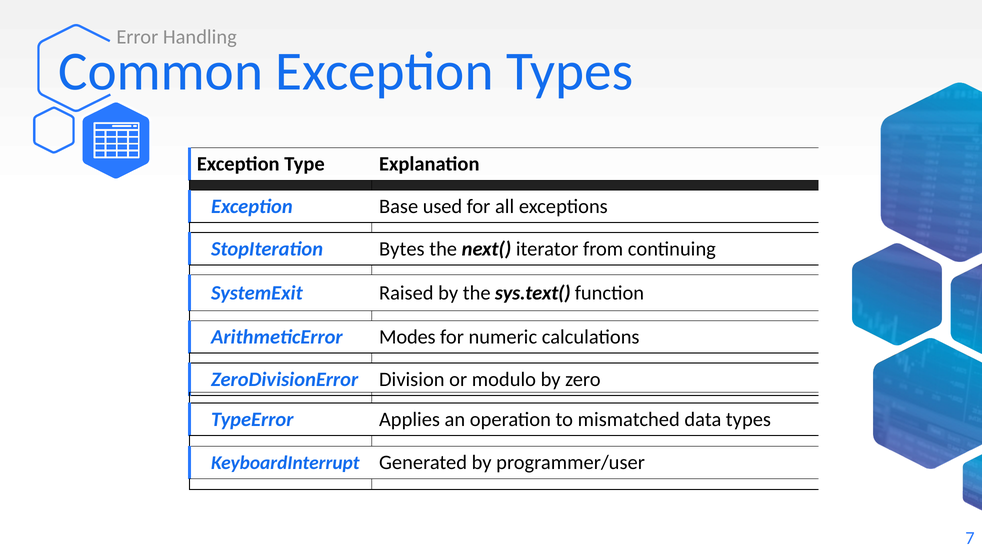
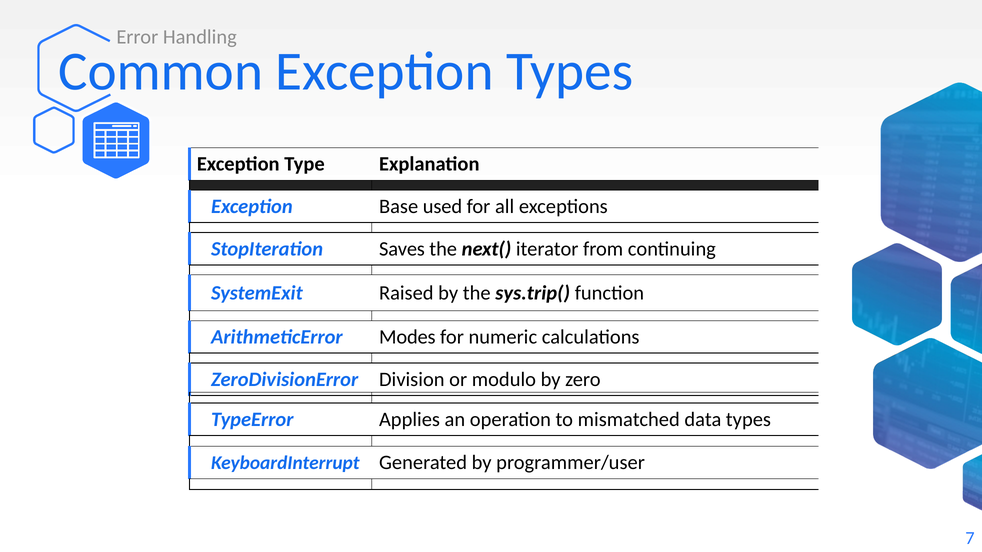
Bytes: Bytes -> Saves
sys.text(: sys.text( -> sys.trip(
